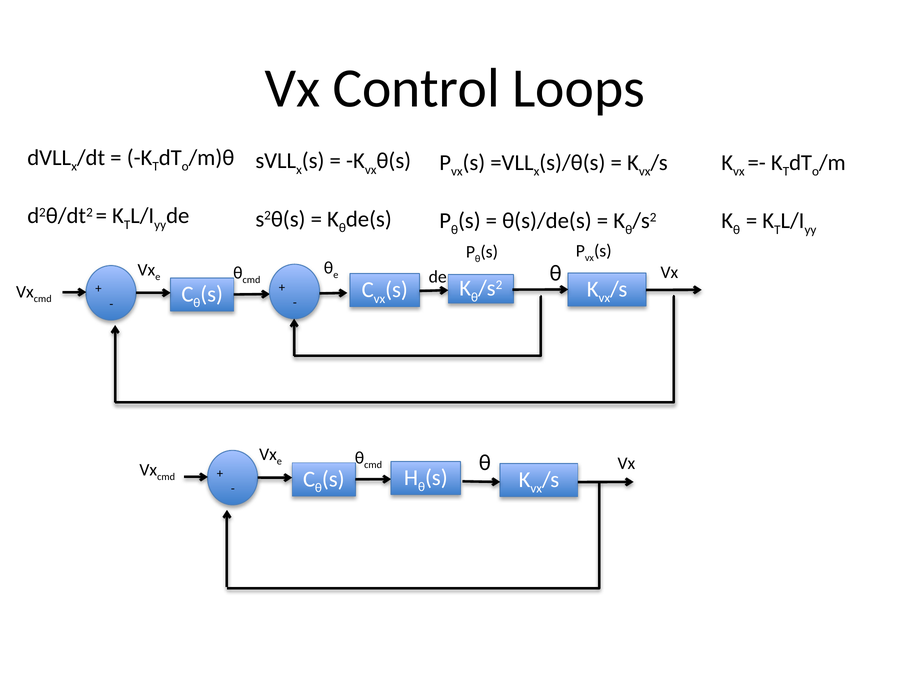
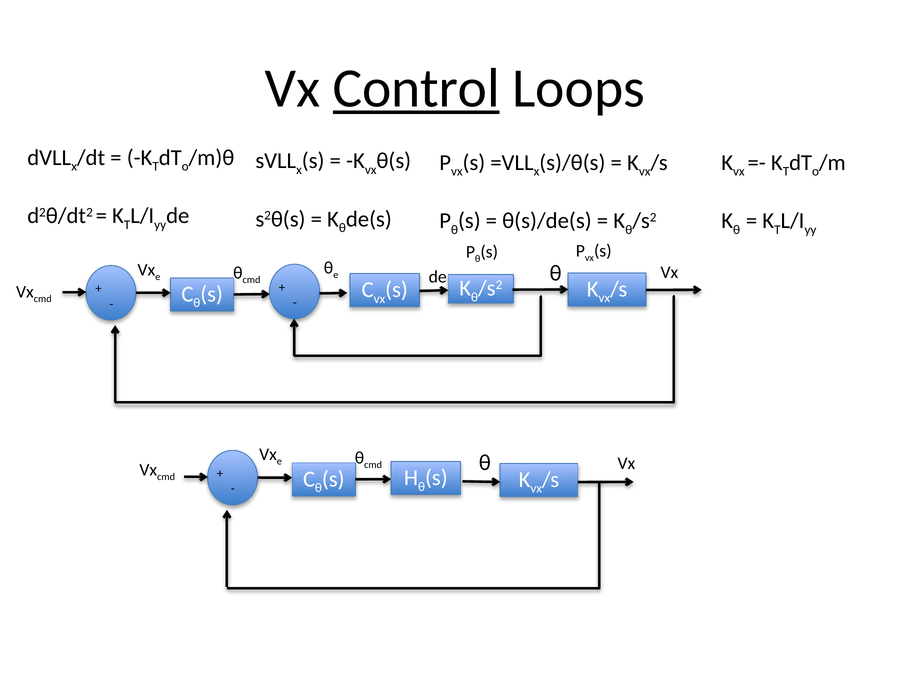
Control underline: none -> present
